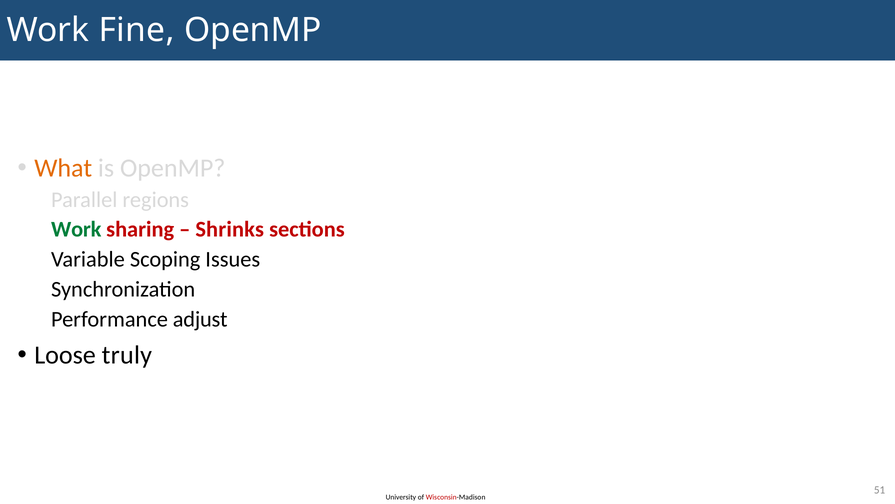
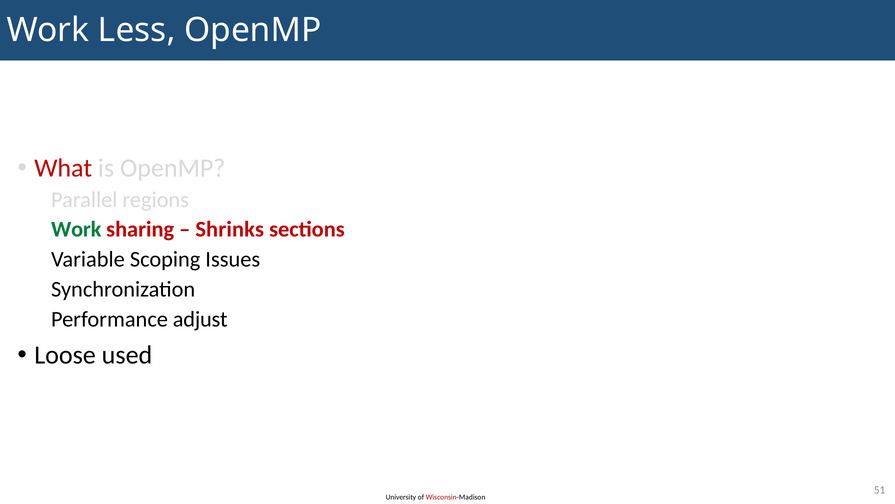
Fine: Fine -> Less
What colour: orange -> red
truly: truly -> used
